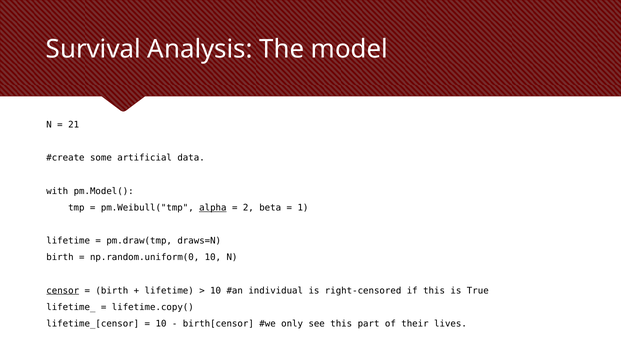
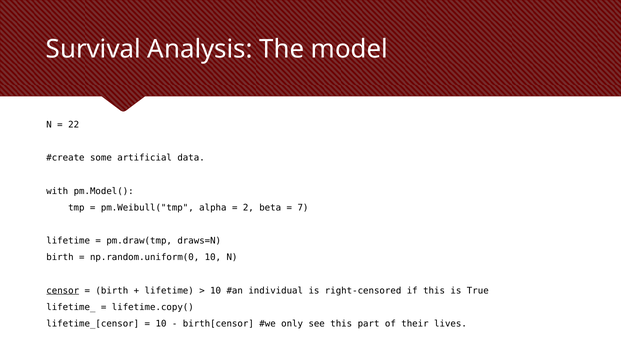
21: 21 -> 22
alpha underline: present -> none
1: 1 -> 7
